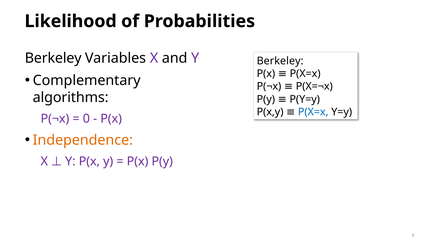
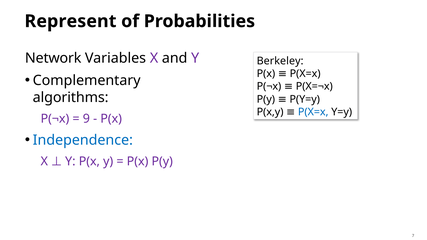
Likelihood: Likelihood -> Represent
Berkeley at (53, 58): Berkeley -> Network
0: 0 -> 9
Independence colour: orange -> blue
